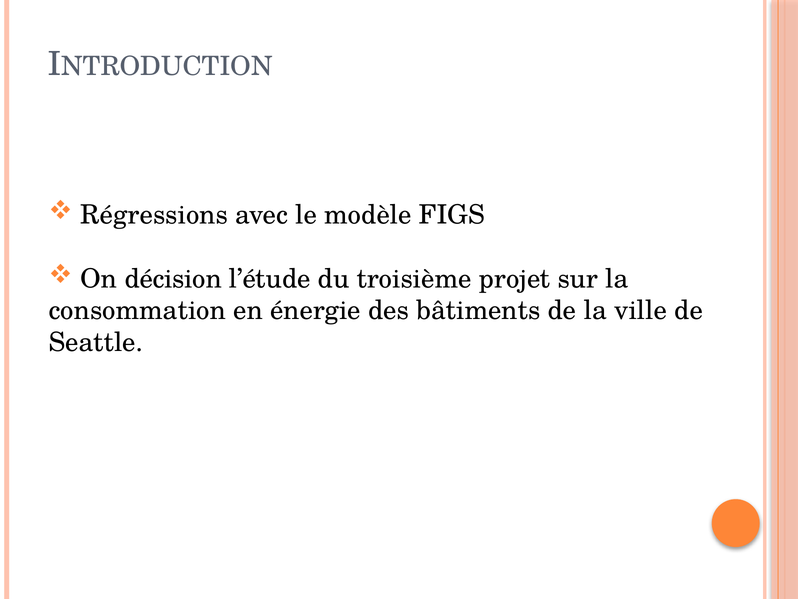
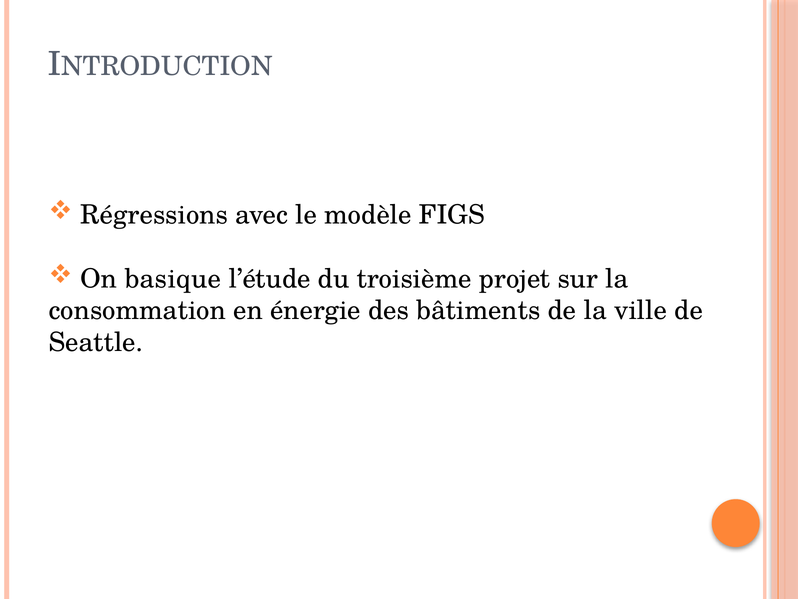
décision: décision -> basique
